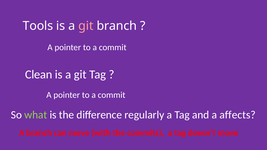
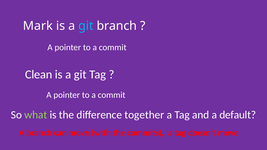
Tools: Tools -> Mark
git at (86, 26) colour: pink -> light blue
regularly: regularly -> together
affects: affects -> default
